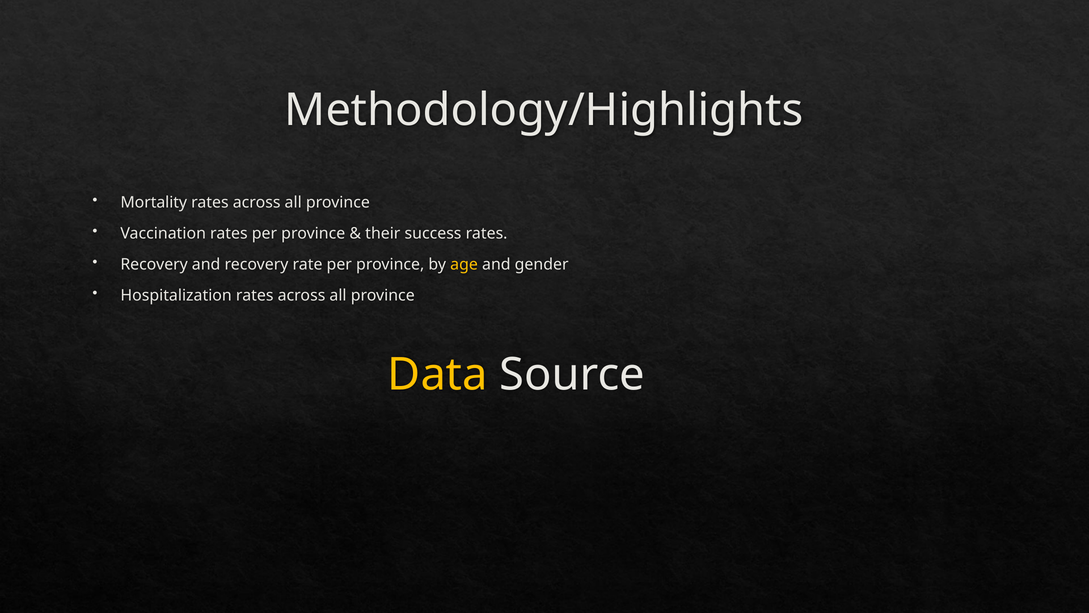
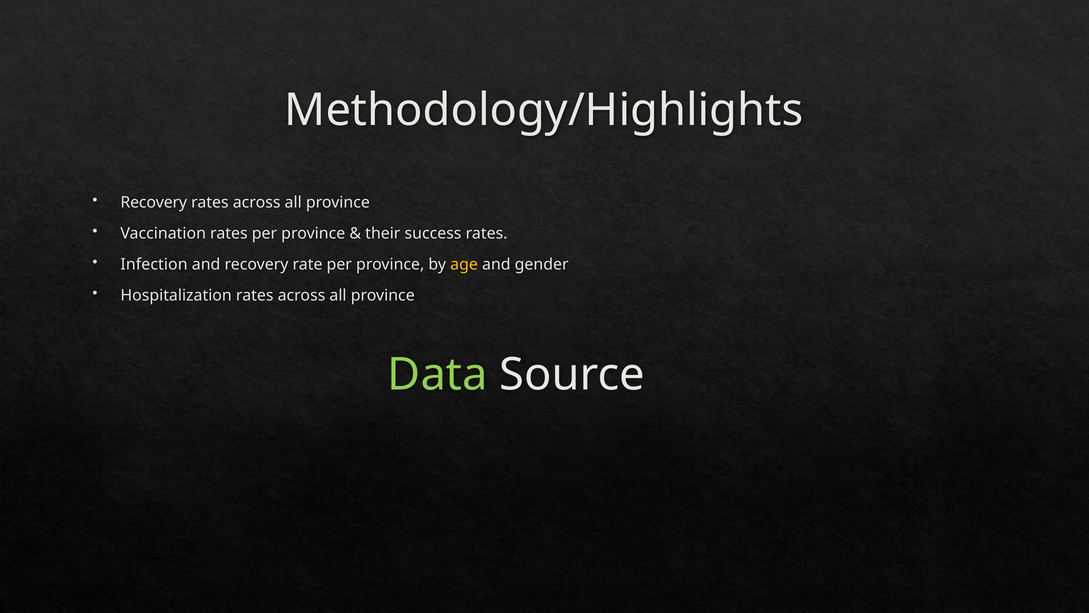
Mortality at (154, 202): Mortality -> Recovery
Recovery at (154, 264): Recovery -> Infection
Data colour: yellow -> light green
